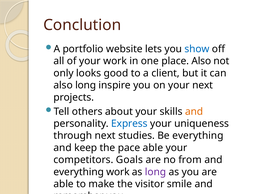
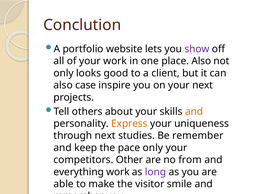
show colour: blue -> purple
also long: long -> case
Express colour: blue -> orange
Be everything: everything -> remember
pace able: able -> only
Goals: Goals -> Other
